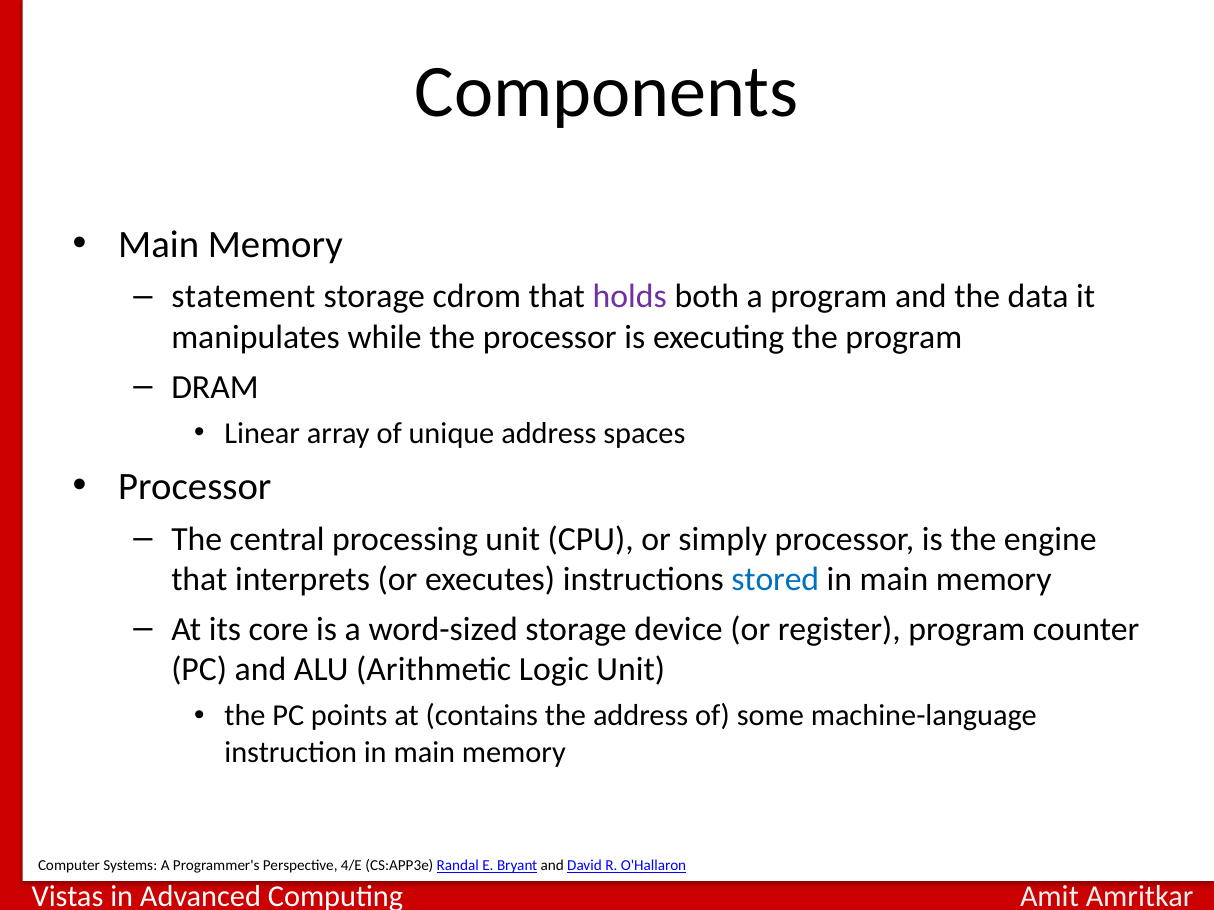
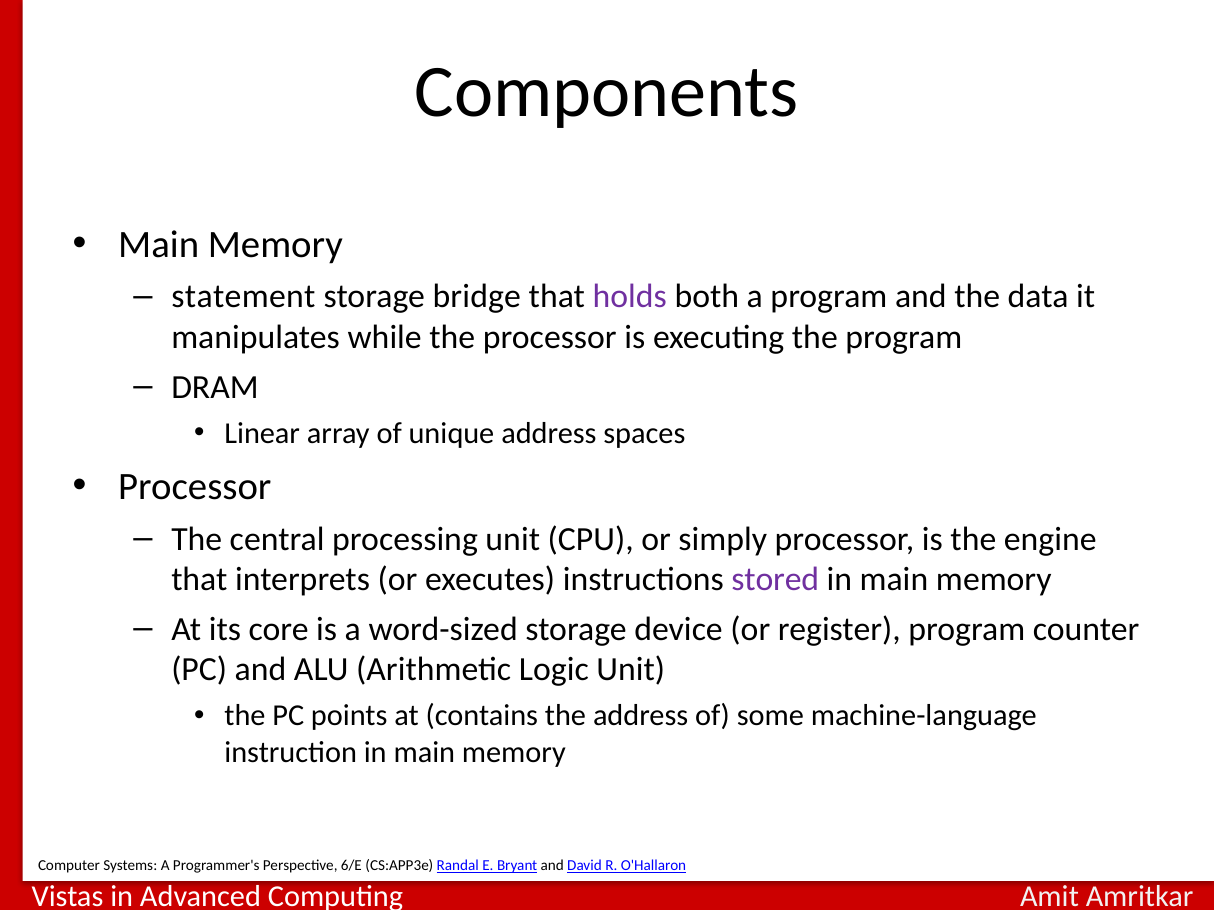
cdrom: cdrom -> bridge
stored colour: blue -> purple
4/E: 4/E -> 6/E
